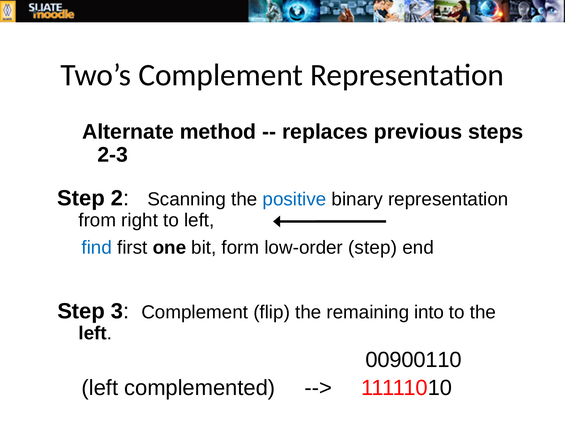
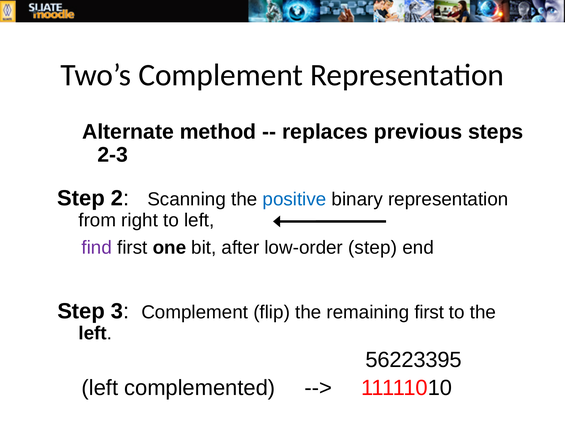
find colour: blue -> purple
form: form -> after
remaining into: into -> first
00900110: 00900110 -> 56223395
